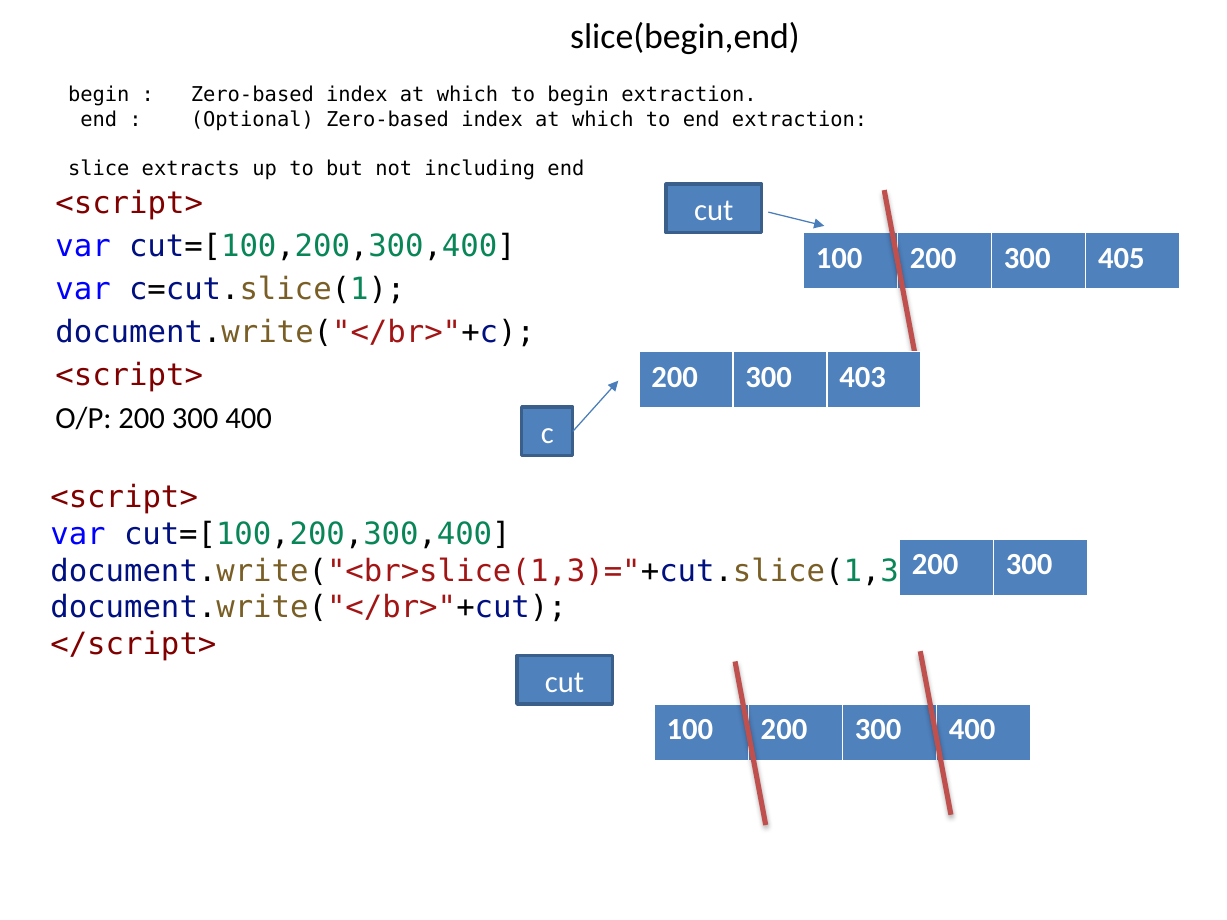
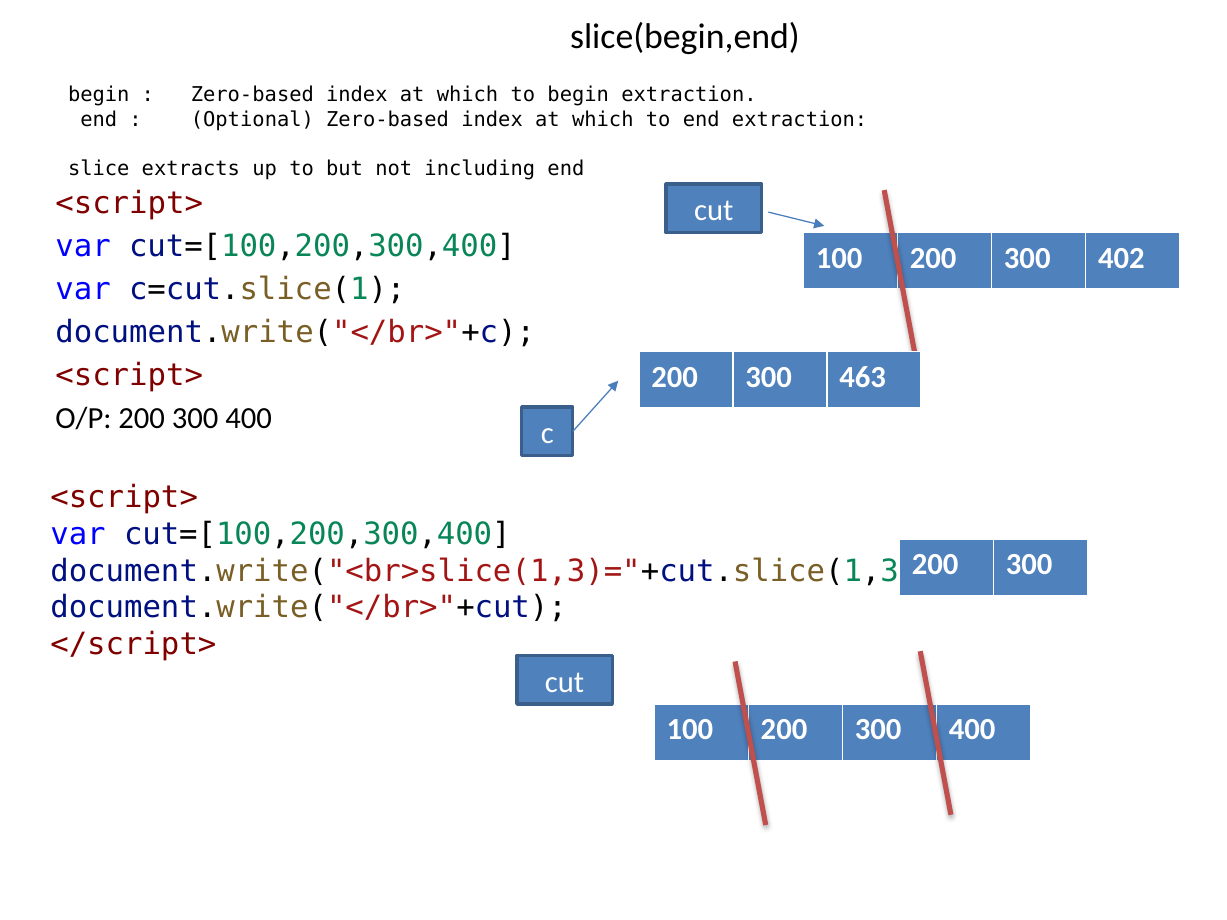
405: 405 -> 402
403: 403 -> 463
